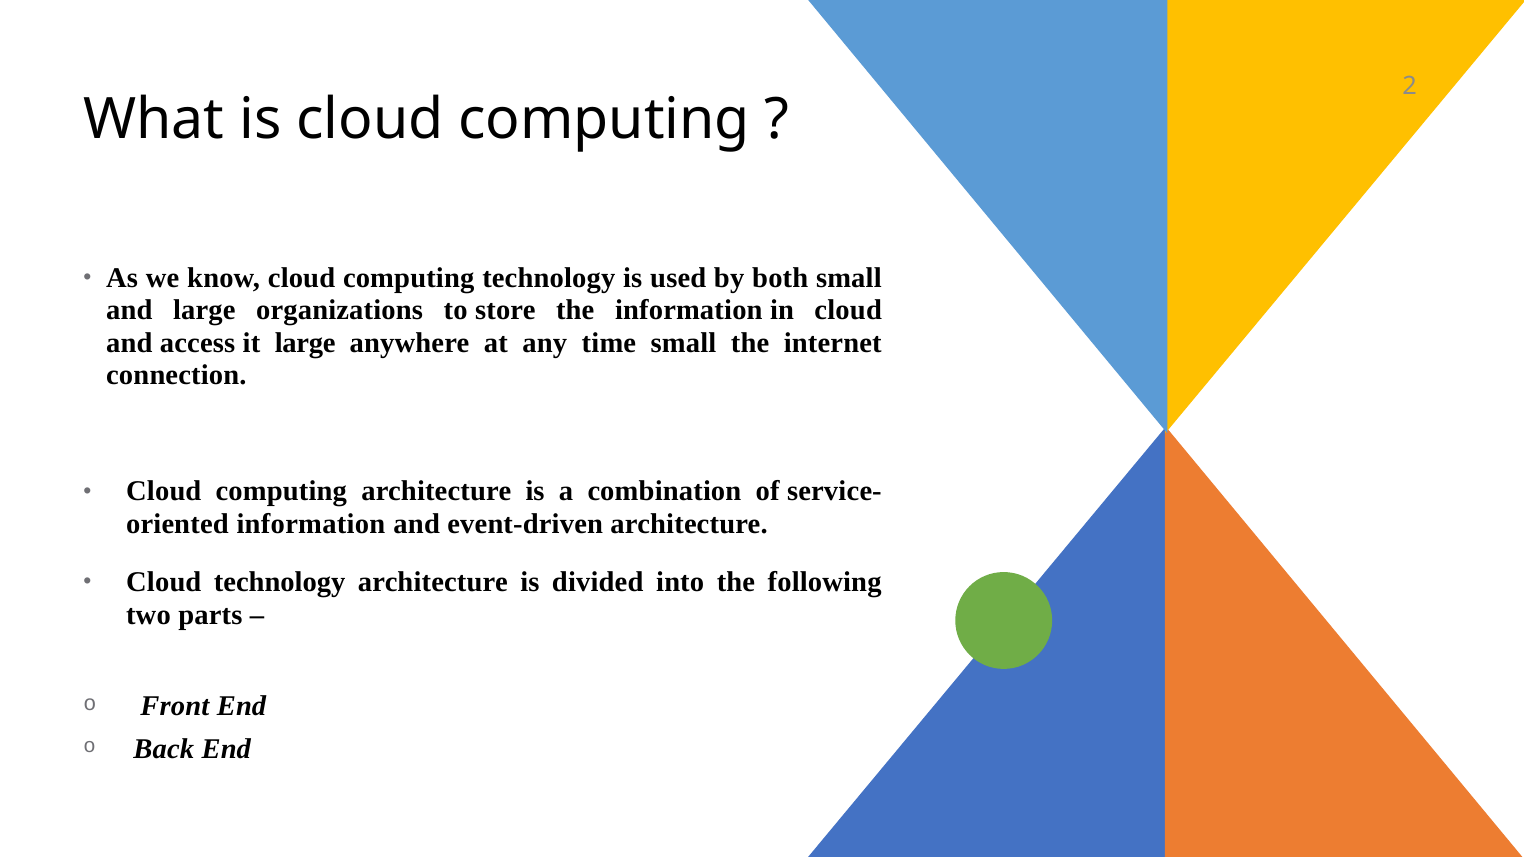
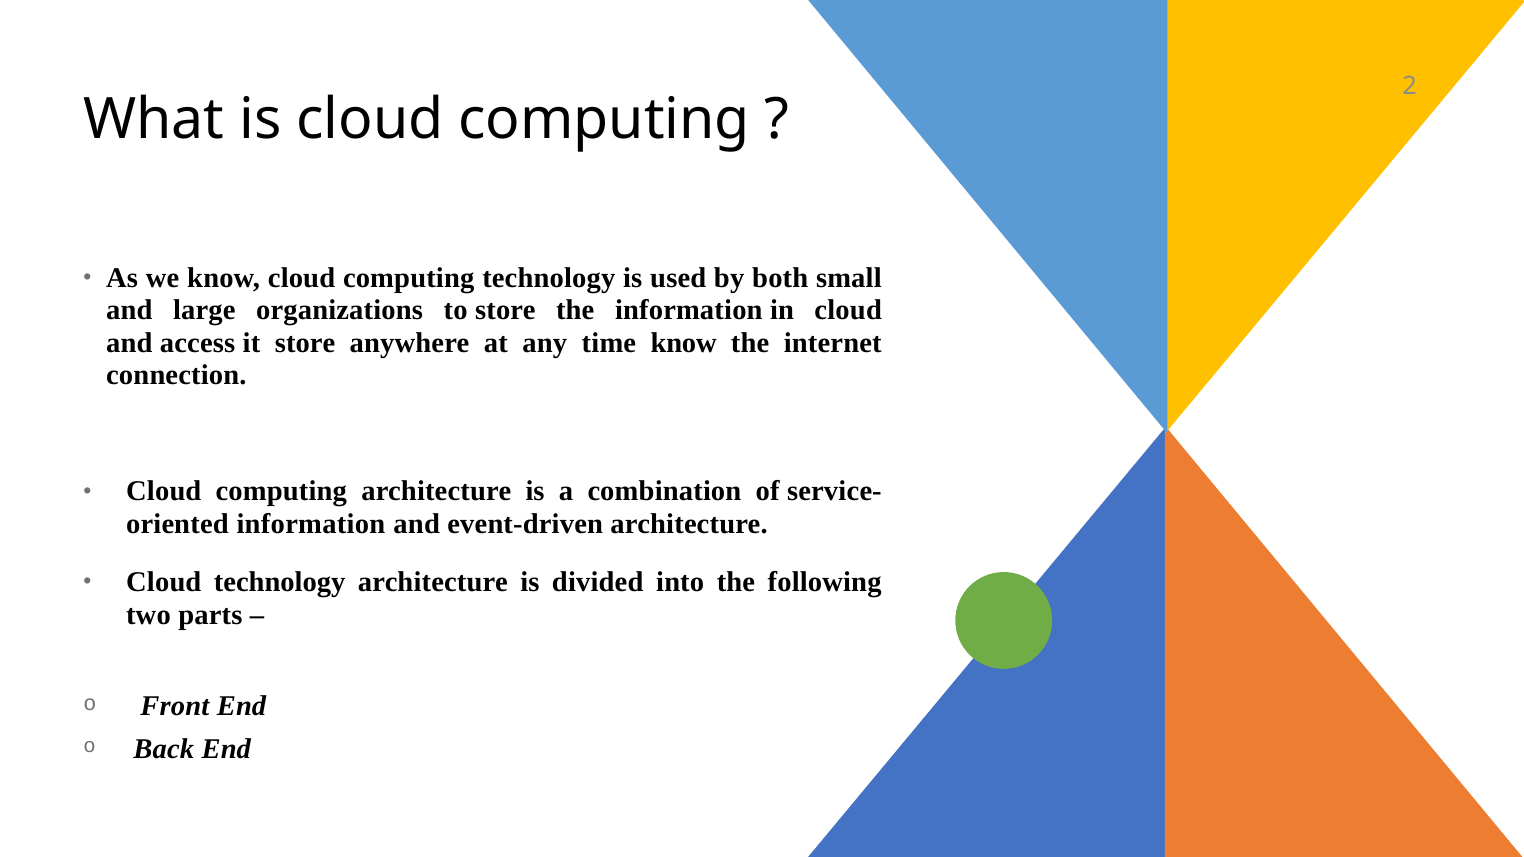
it large: large -> store
time small: small -> know
